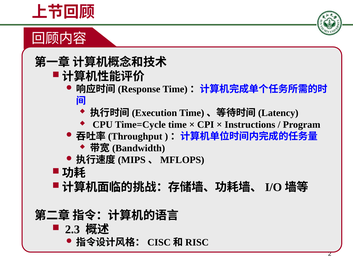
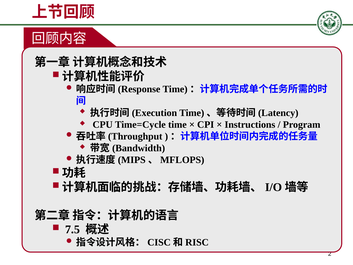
2.3: 2.3 -> 7.5
